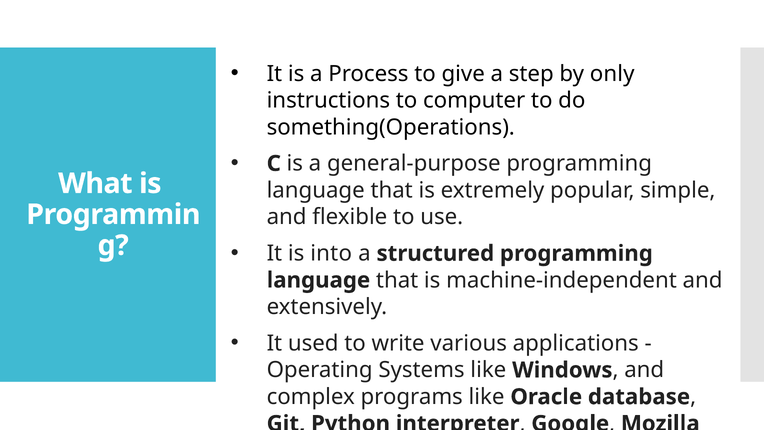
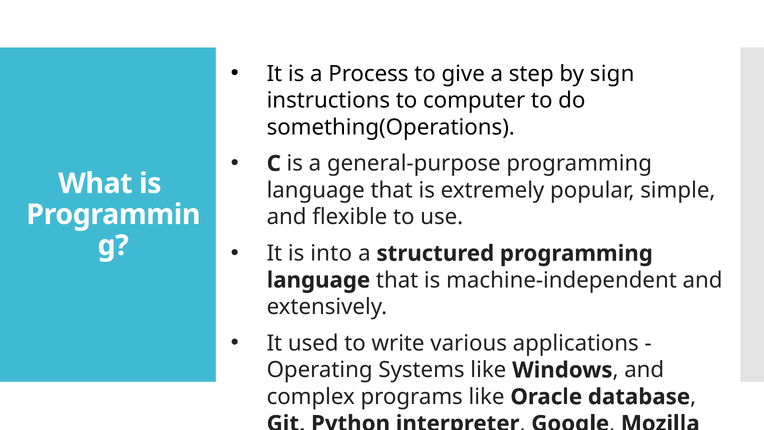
only: only -> sign
